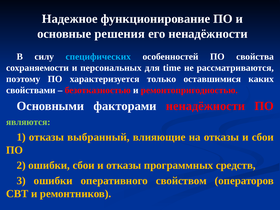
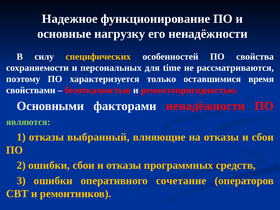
решения: решения -> нагрузку
специфических colour: light blue -> yellow
каких: каких -> время
свойством: свойством -> сочетание
